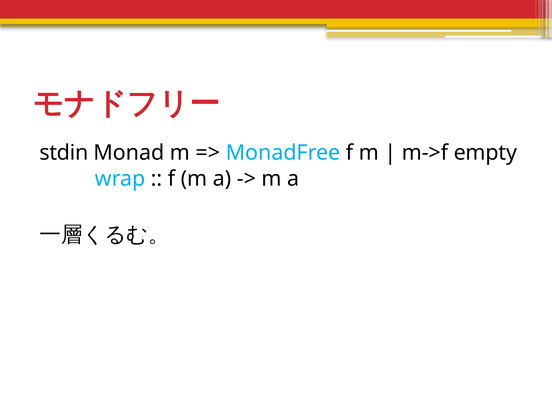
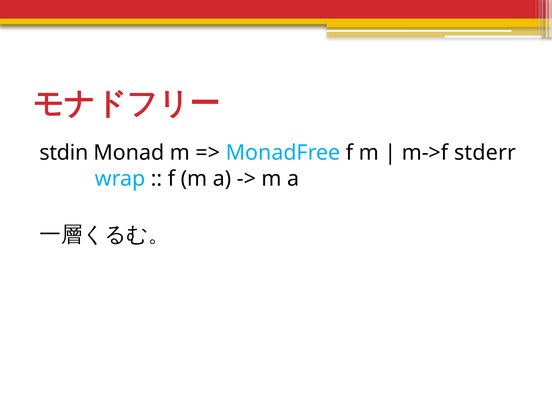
empty: empty -> stderr
